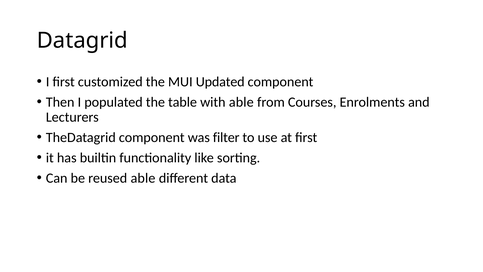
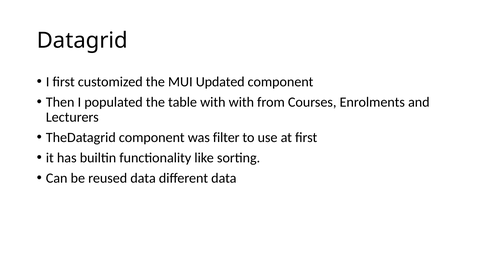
with able: able -> with
reused able: able -> data
